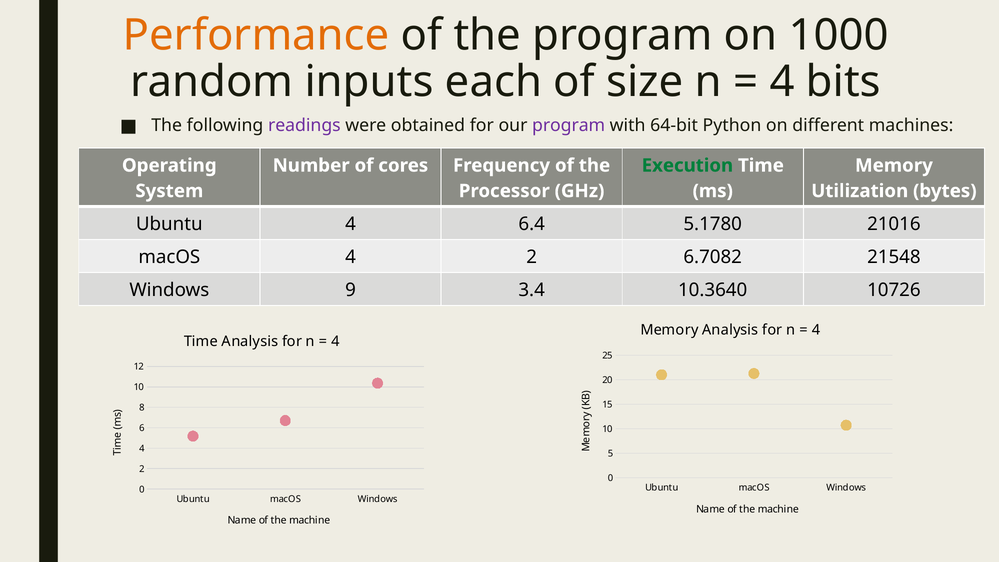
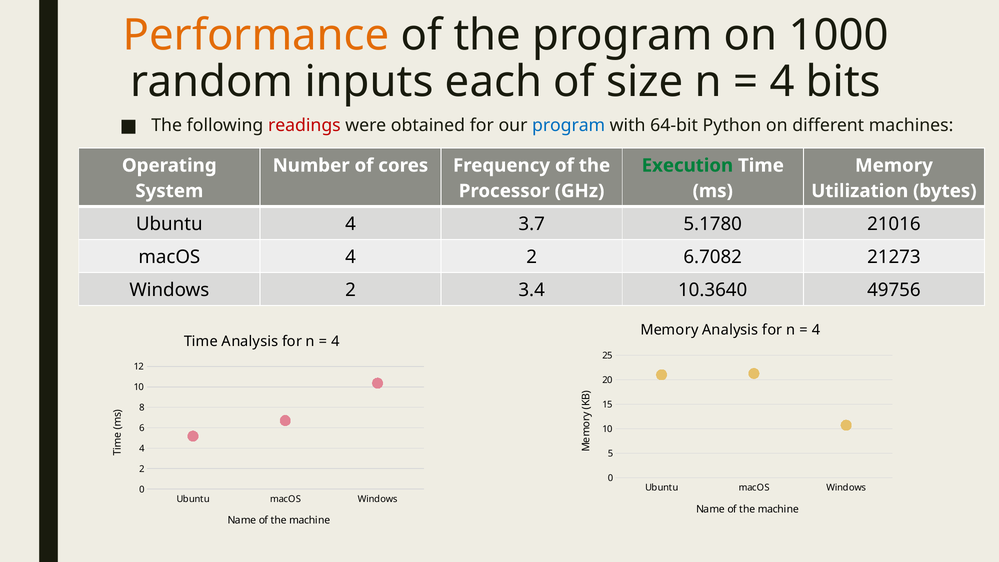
readings colour: purple -> red
program at (569, 125) colour: purple -> blue
6.4: 6.4 -> 3.7
21548: 21548 -> 21273
Windows 9: 9 -> 2
10726: 10726 -> 49756
